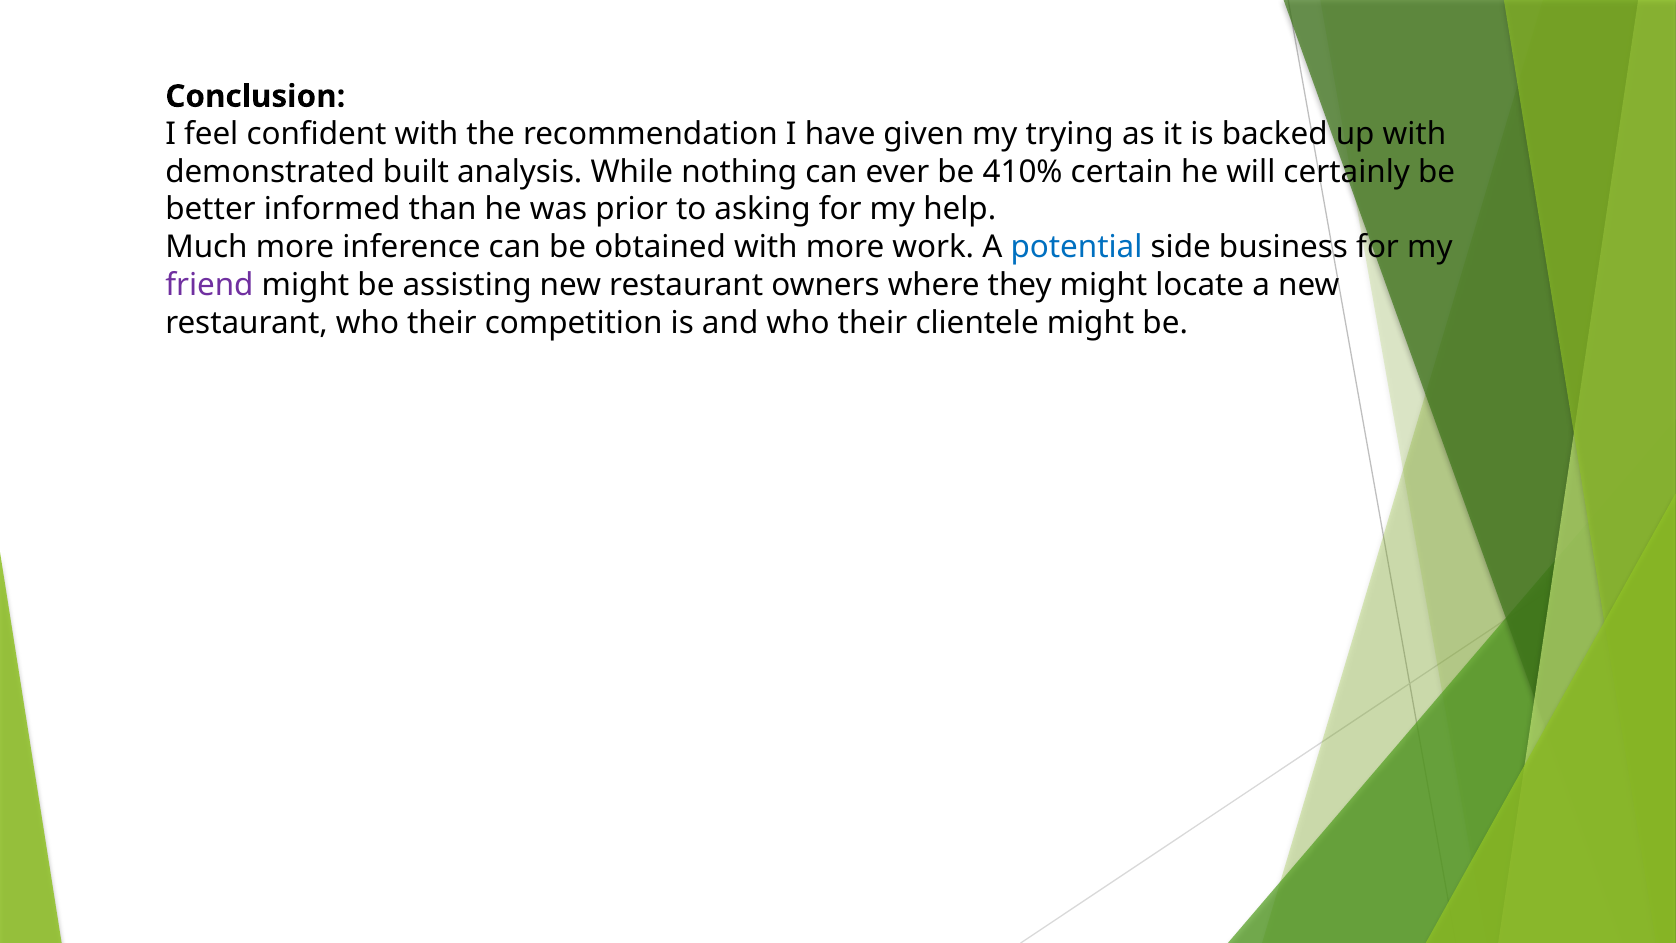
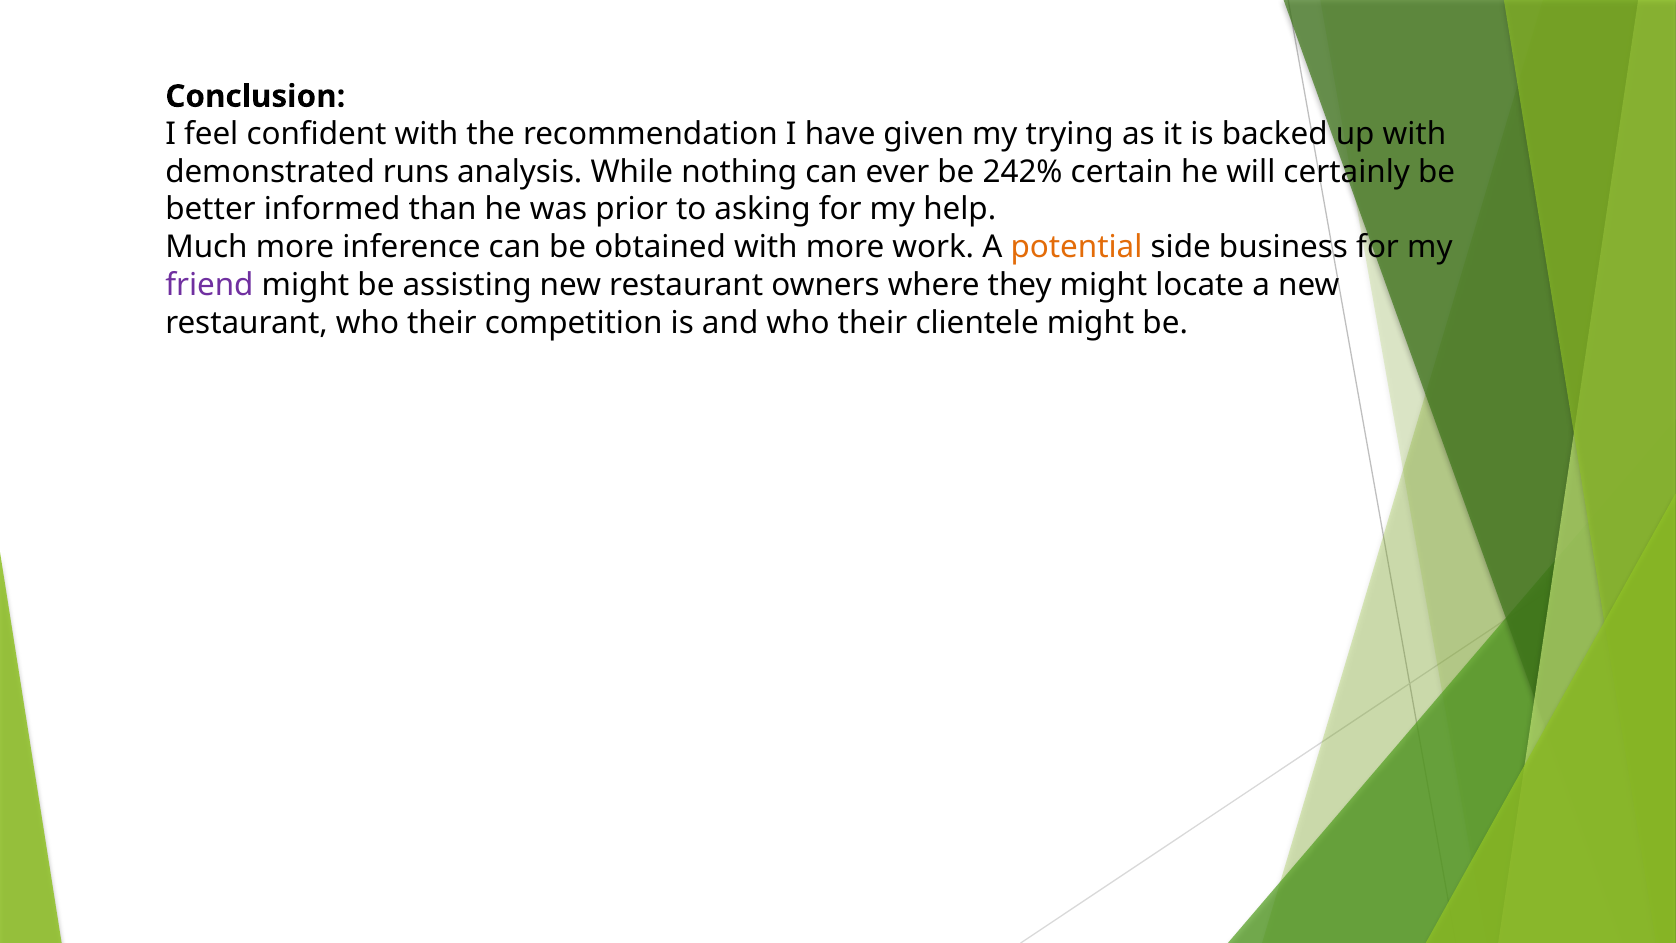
built: built -> runs
410%: 410% -> 242%
potential colour: blue -> orange
